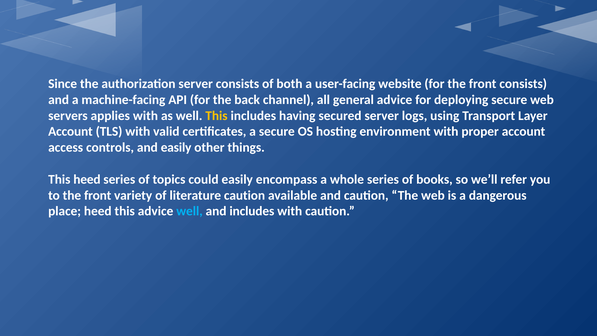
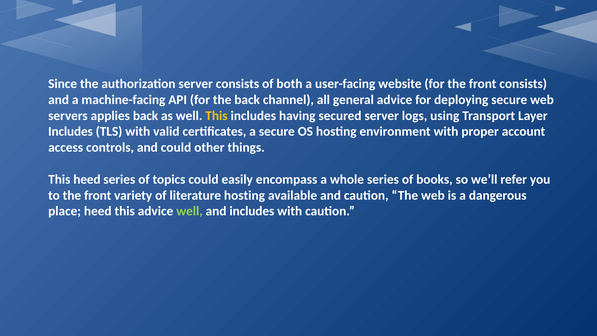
applies with: with -> back
Account at (70, 132): Account -> Includes
and easily: easily -> could
literature caution: caution -> hosting
well at (189, 211) colour: light blue -> light green
